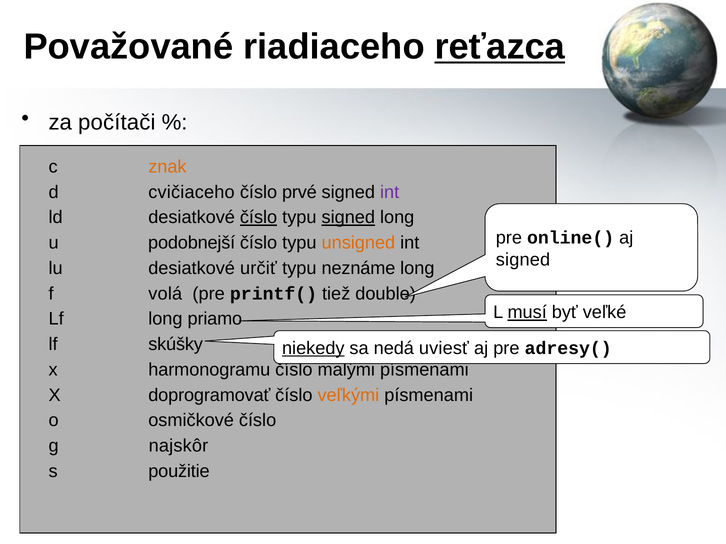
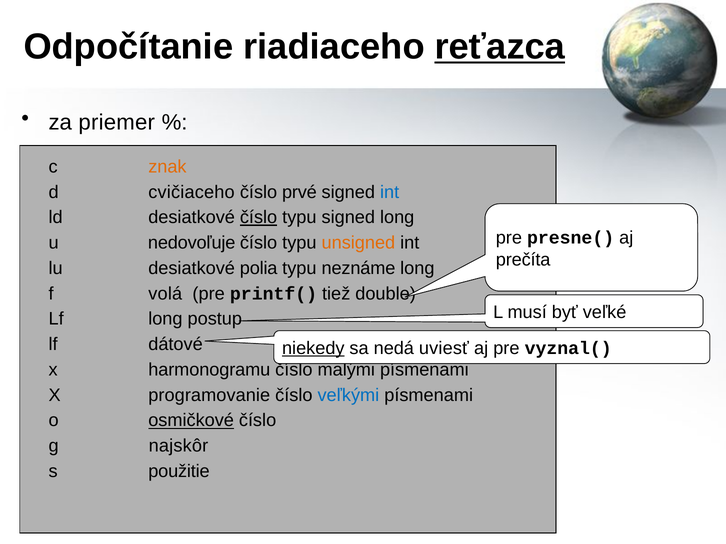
Považované: Považované -> Odpočítanie
počítači: počítači -> priemer
int at (390, 192) colour: purple -> blue
signed at (348, 218) underline: present -> none
online(: online( -> presne(
podobnejší: podobnejší -> nedovoľuje
signed at (523, 260): signed -> prečíta
určiť: určiť -> polia
musí underline: present -> none
priamo: priamo -> postup
skúšky: skúšky -> dátové
adresy(: adresy( -> vyznal(
doprogramovať: doprogramovať -> programovanie
veľkými colour: orange -> blue
osmičkové underline: none -> present
